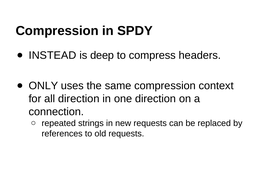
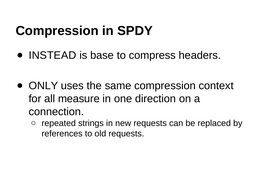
deep: deep -> base
all direction: direction -> measure
